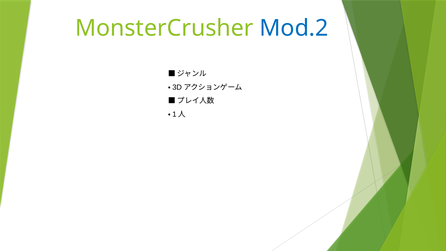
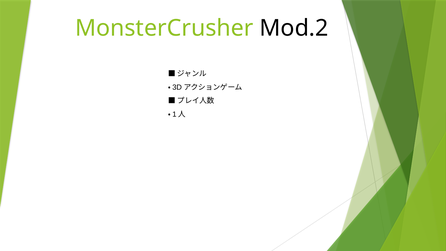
Mod.2 colour: blue -> black
